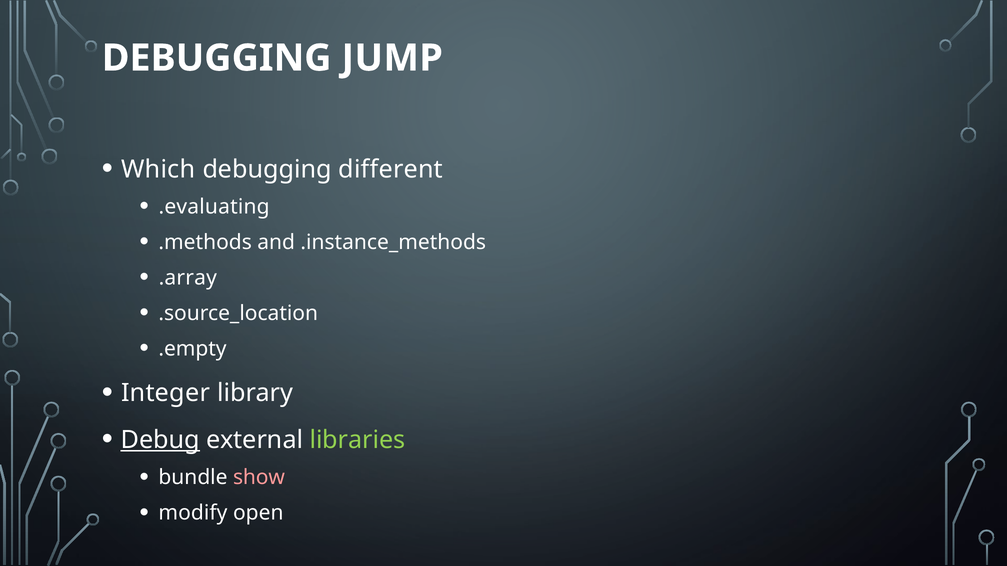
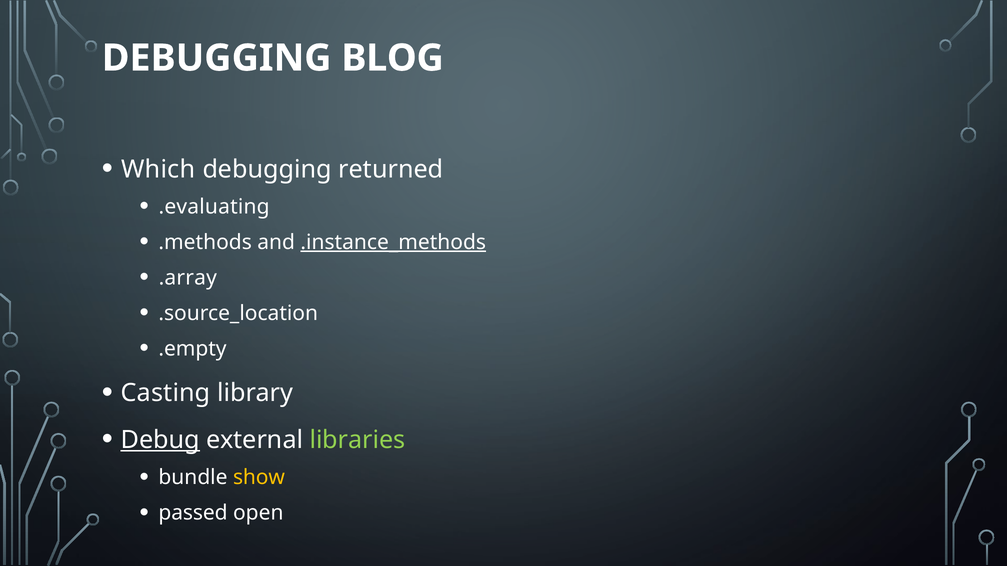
JUMP: JUMP -> BLOG
different: different -> returned
.instance_methods underline: none -> present
Integer: Integer -> Casting
show colour: pink -> yellow
modify: modify -> passed
